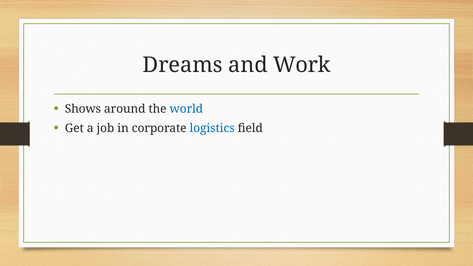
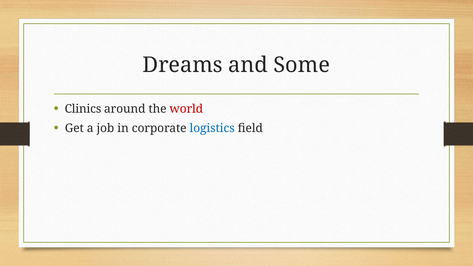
Work: Work -> Some
Shows: Shows -> Clinics
world colour: blue -> red
